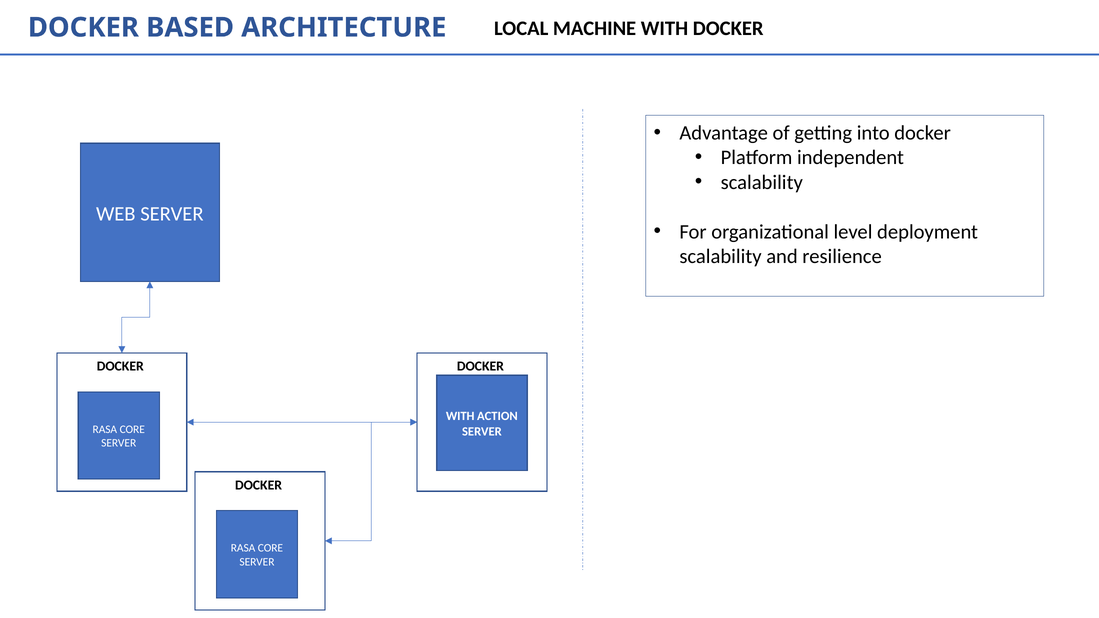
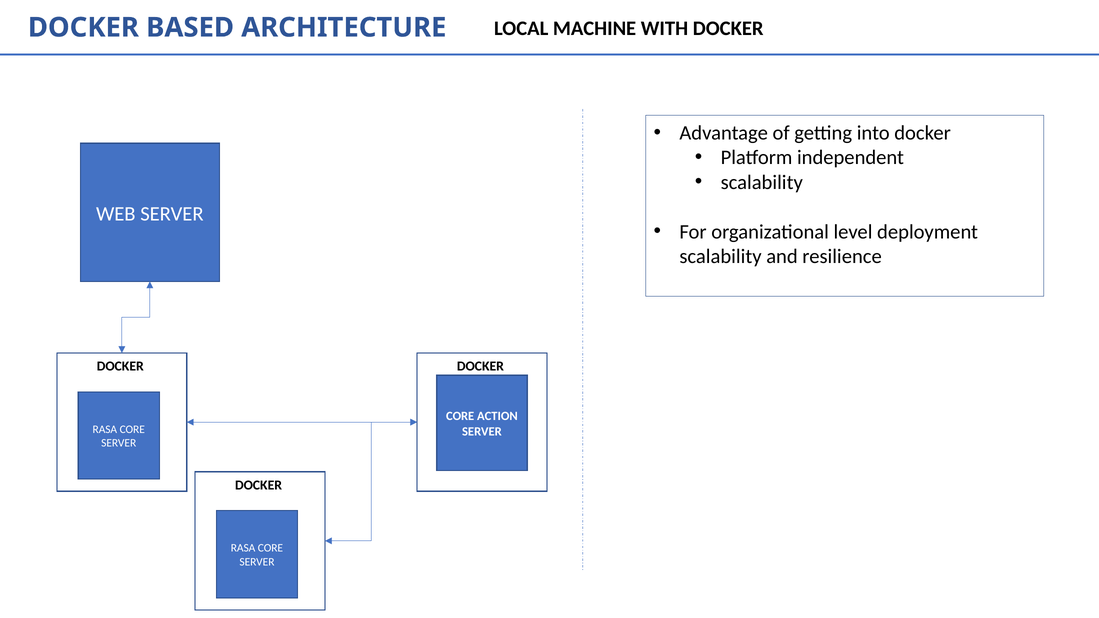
WITH at (460, 416): WITH -> CORE
